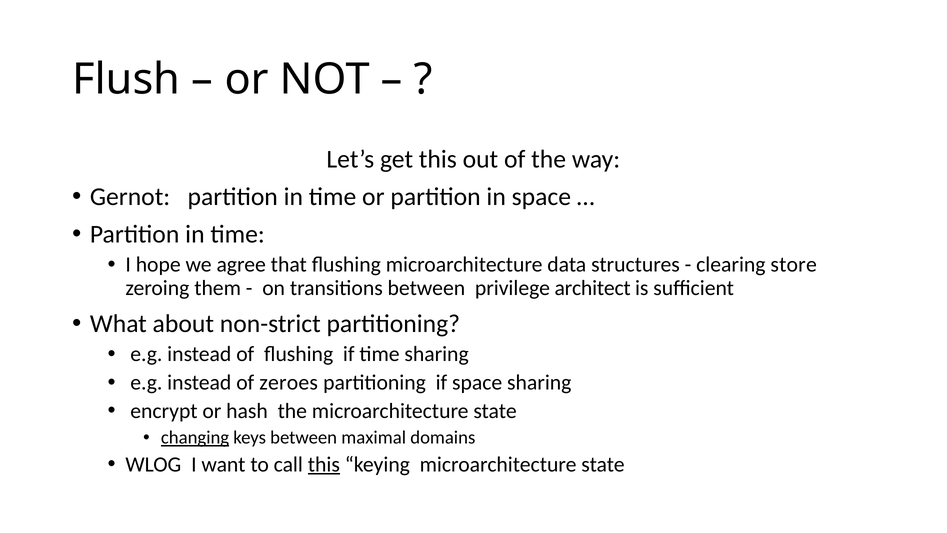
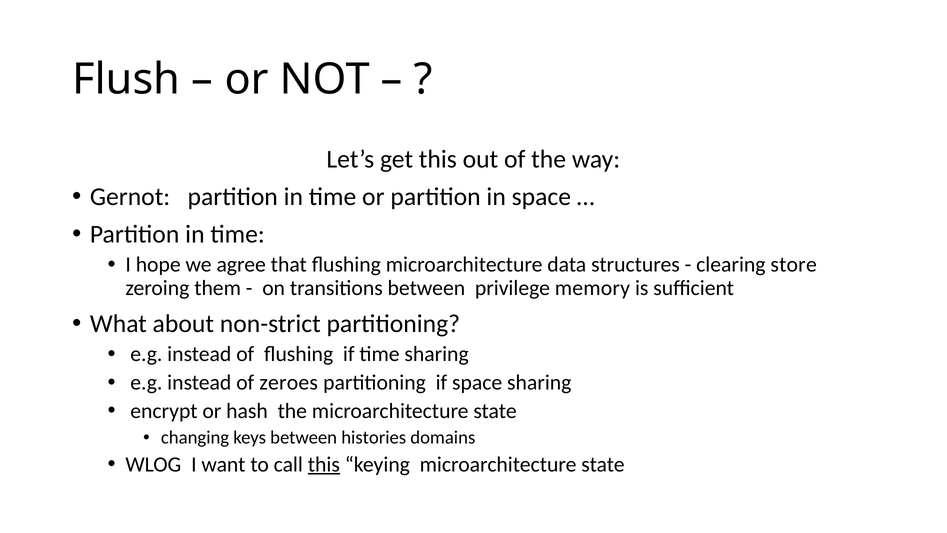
architect: architect -> memory
changing underline: present -> none
maximal: maximal -> histories
